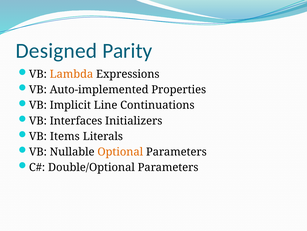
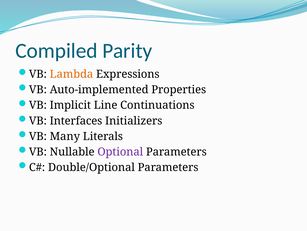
Designed: Designed -> Compiled
Items: Items -> Many
Optional colour: orange -> purple
